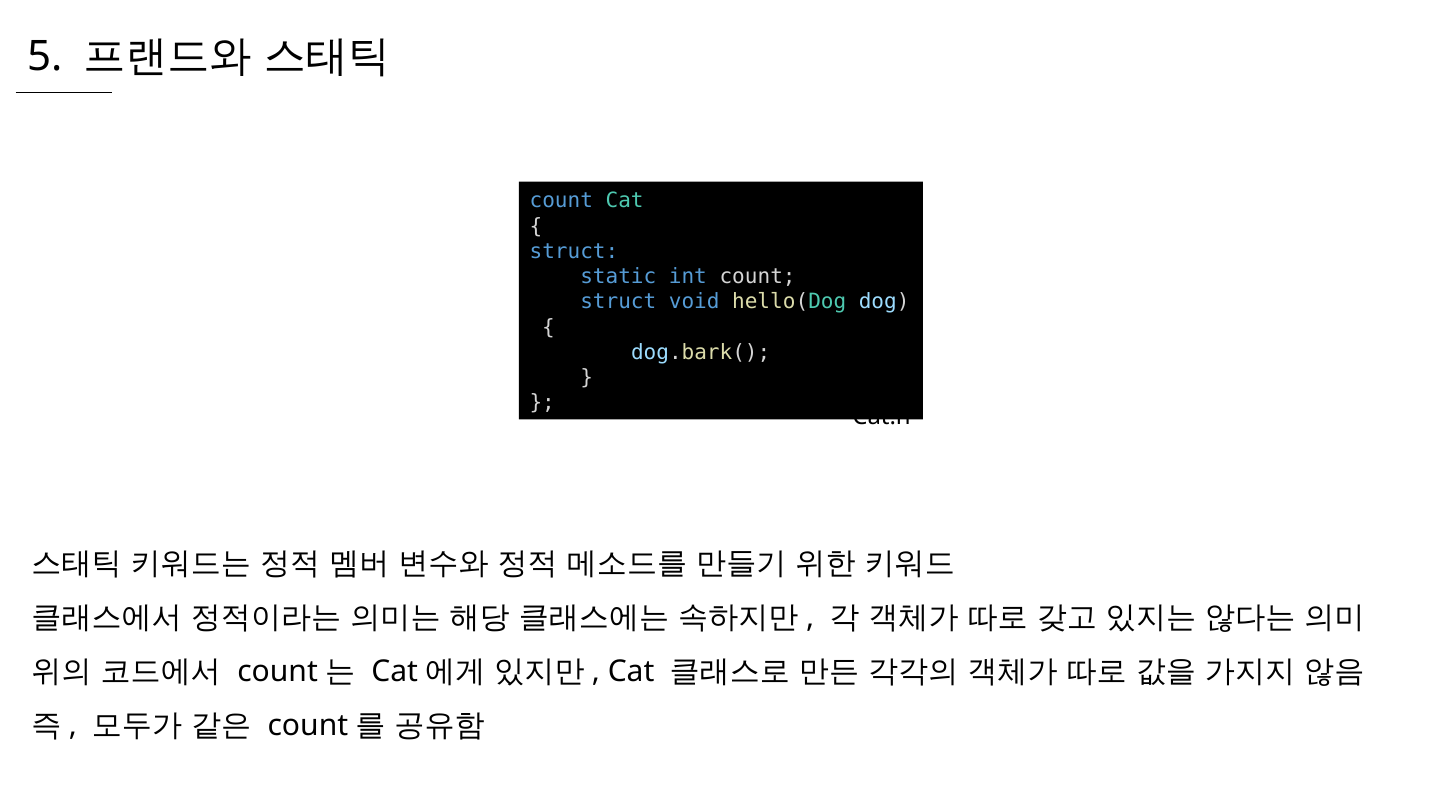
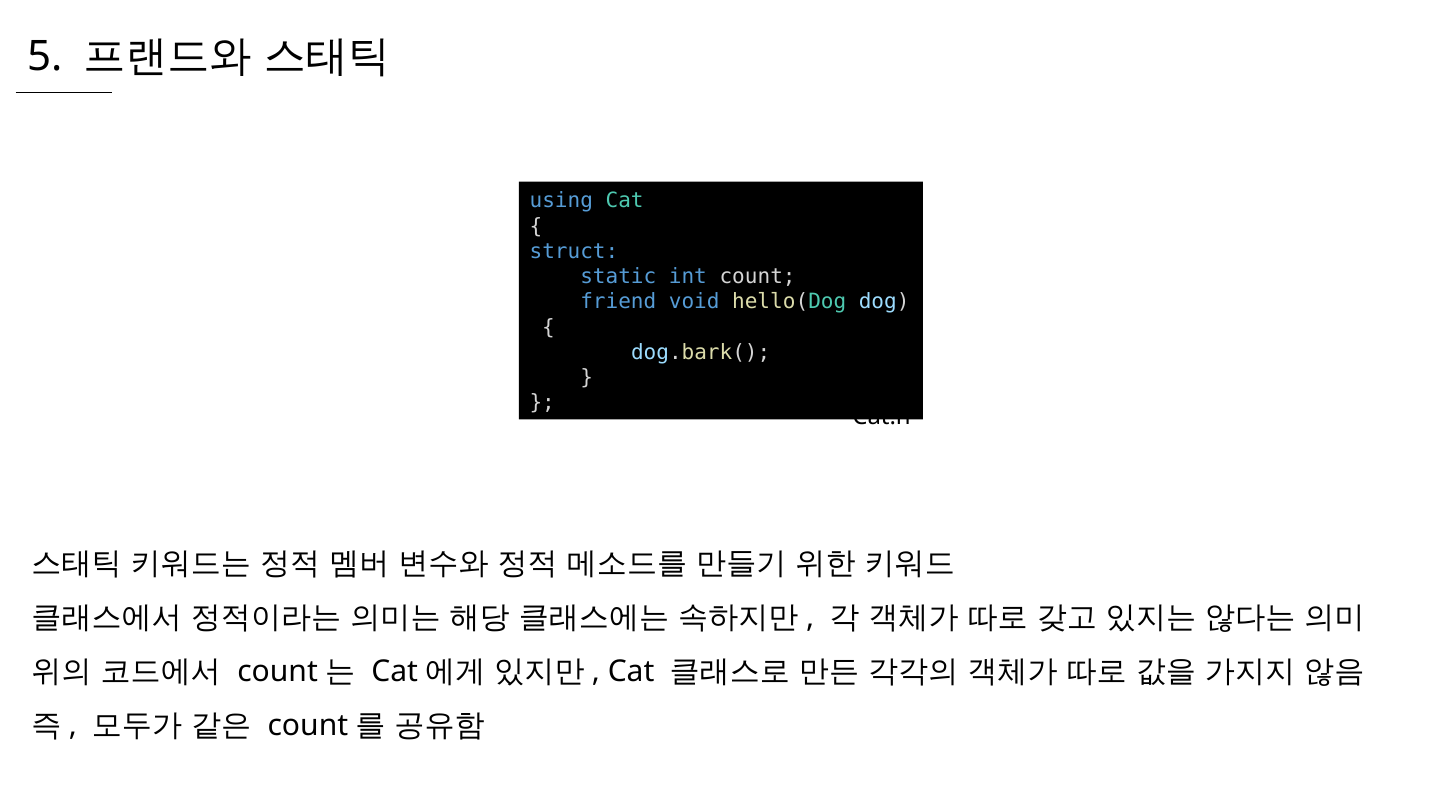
count at (561, 201): count -> using
struct at (618, 302): struct -> friend
